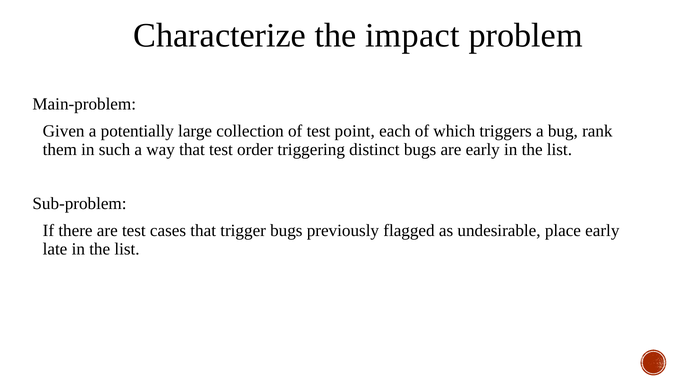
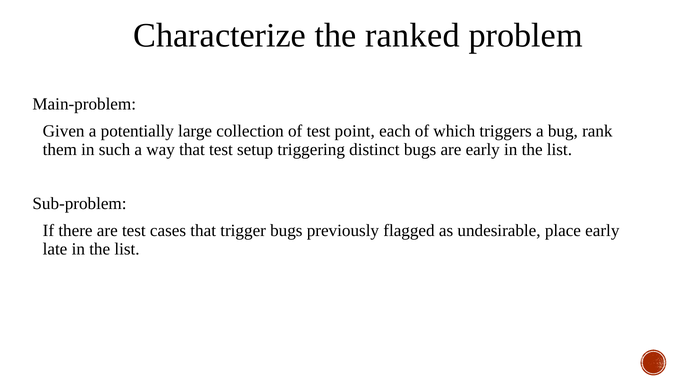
impact: impact -> ranked
order: order -> setup
